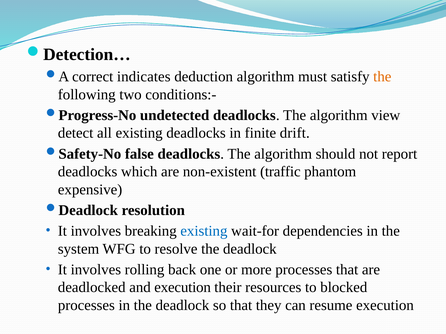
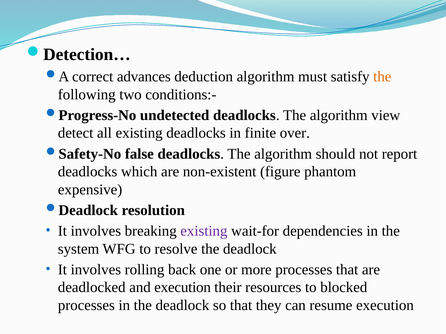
indicates: indicates -> advances
drift: drift -> over
traffic: traffic -> figure
existing at (204, 231) colour: blue -> purple
